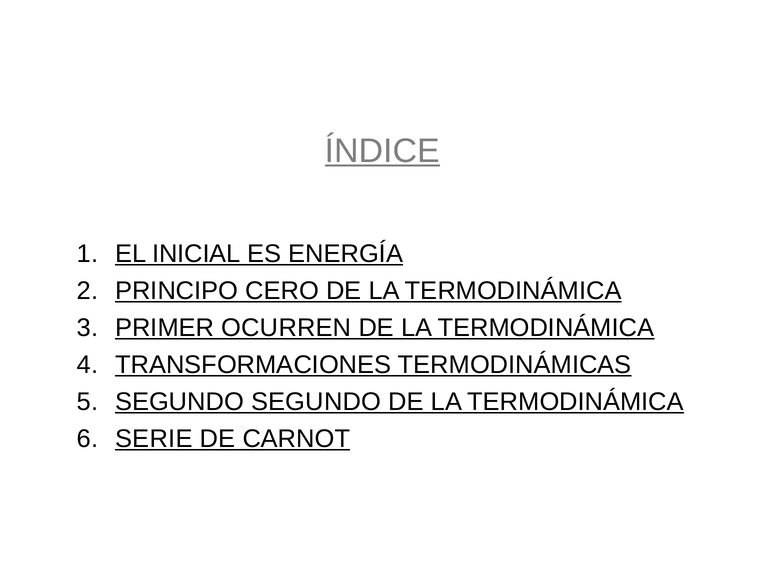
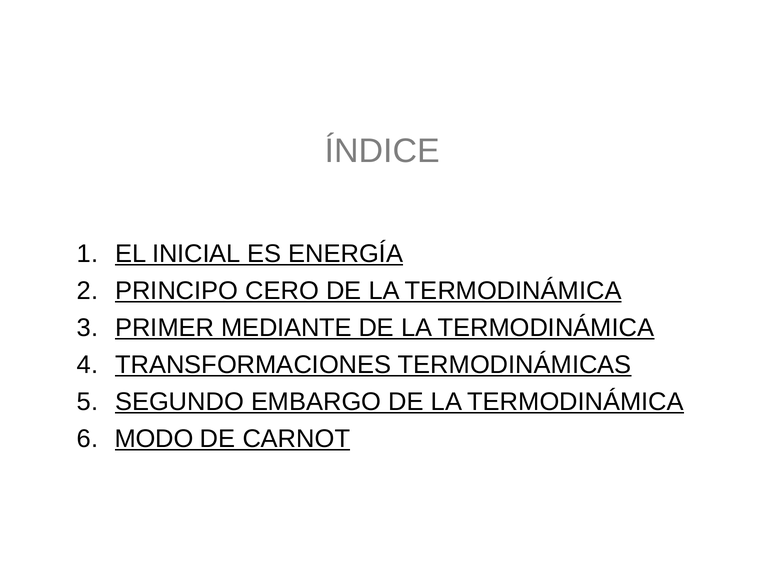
ÍNDICE underline: present -> none
OCURREN: OCURREN -> MEDIANTE
SEGUNDO SEGUNDO: SEGUNDO -> EMBARGO
SERIE: SERIE -> MODO
